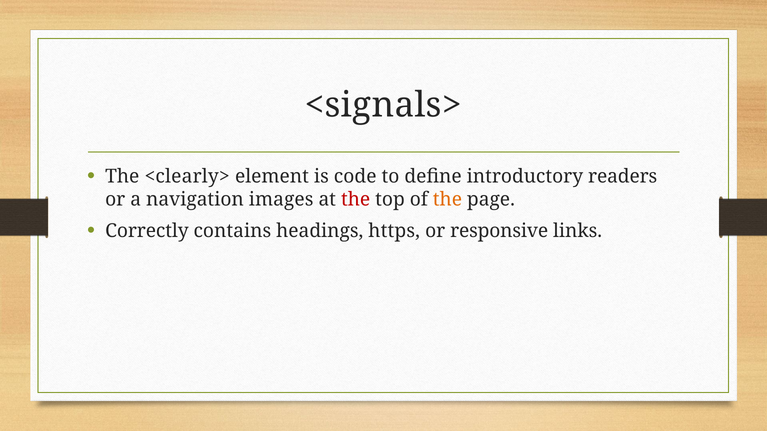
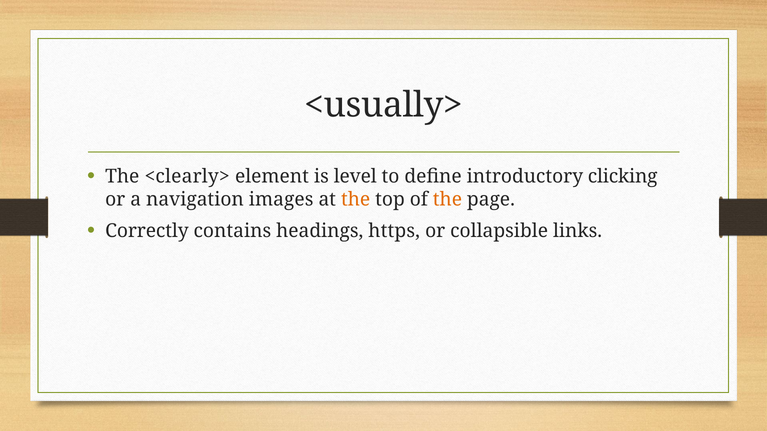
<signals>: <signals> -> <usually>
code: code -> level
readers: readers -> clicking
the at (356, 200) colour: red -> orange
responsive: responsive -> collapsible
